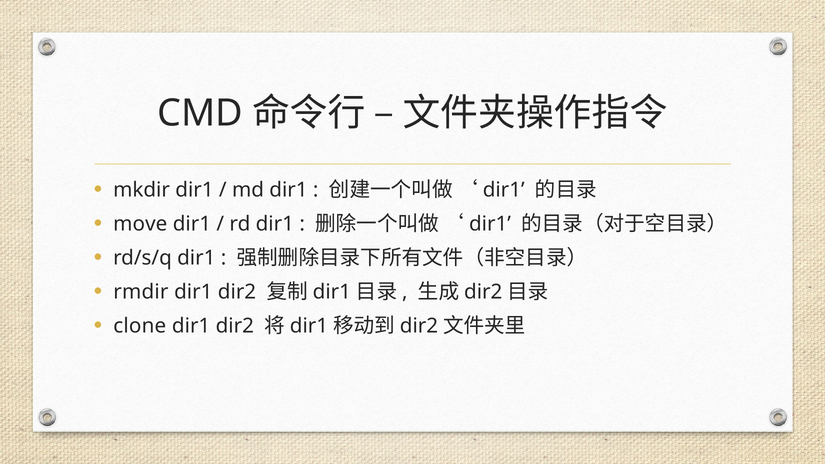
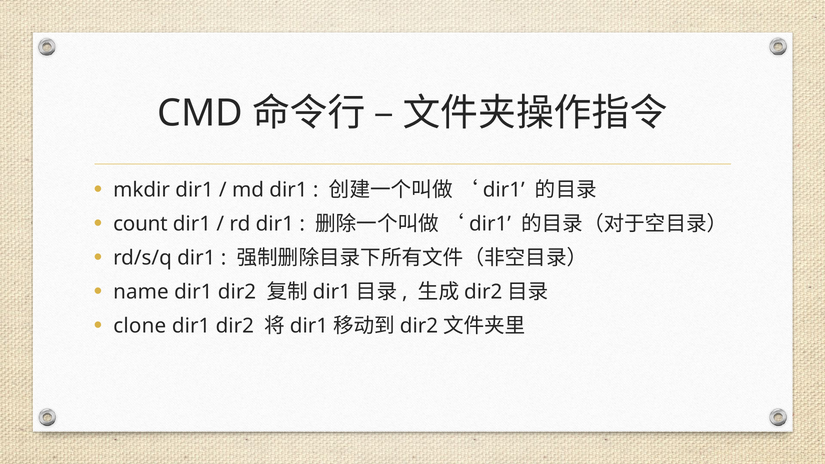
move: move -> count
rmdir: rmdir -> name
